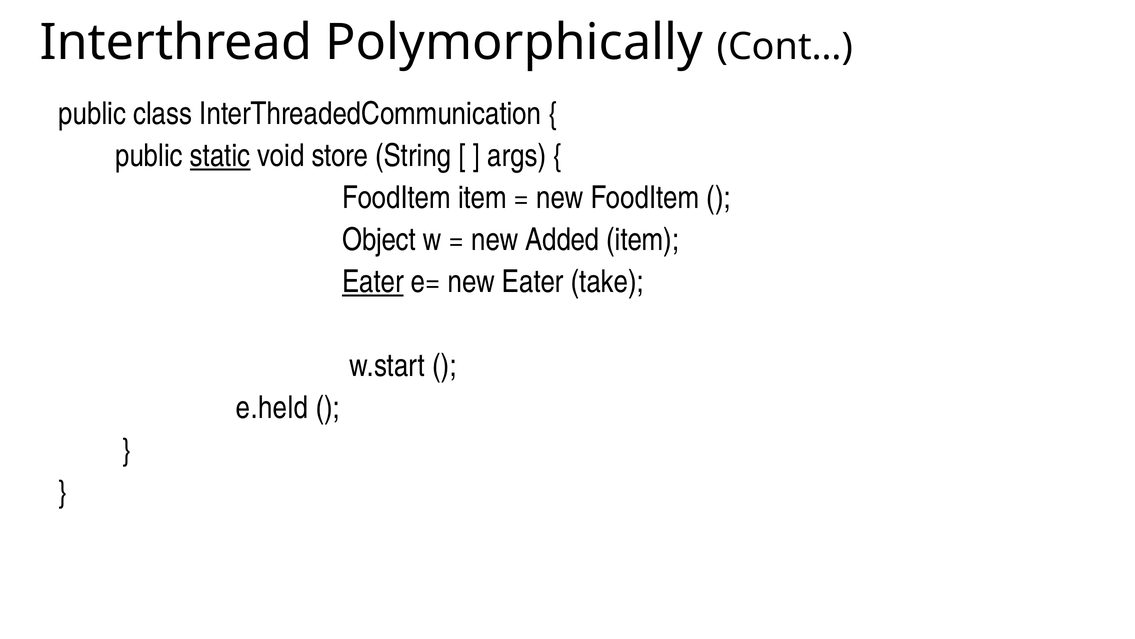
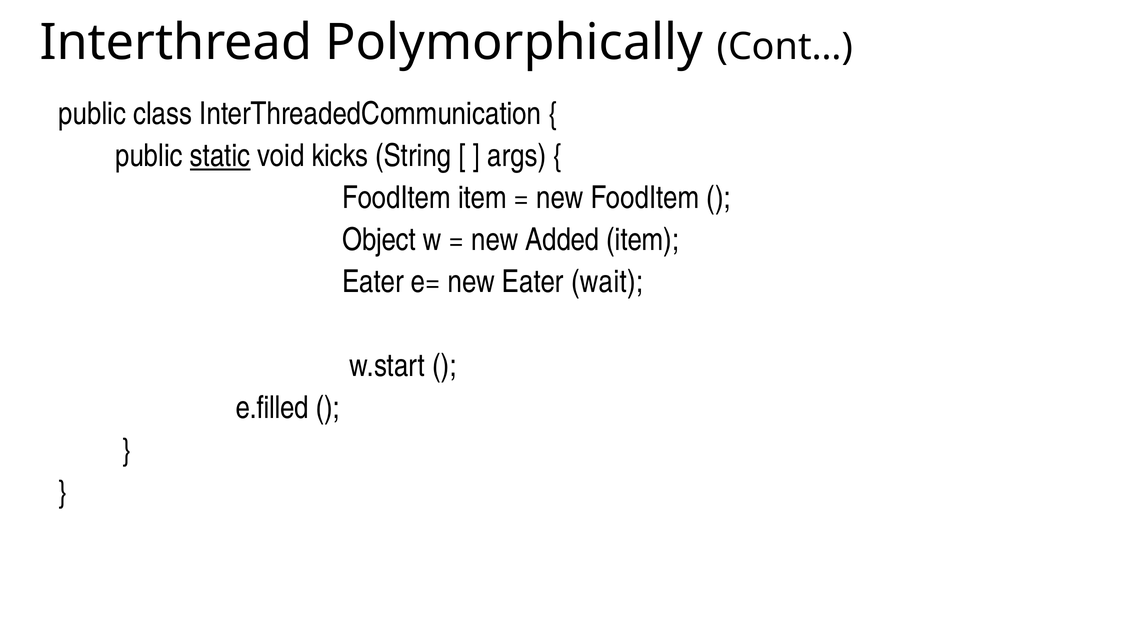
store: store -> kicks
Eater at (373, 282) underline: present -> none
take: take -> wait
e.held: e.held -> e.filled
